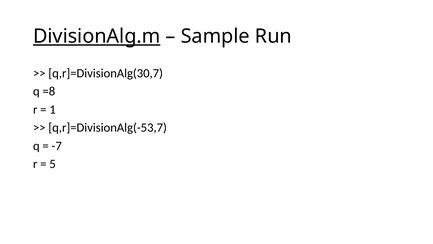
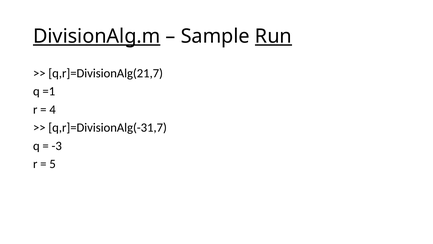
Run underline: none -> present
q,r]=DivisionAlg(30,7: q,r]=DivisionAlg(30,7 -> q,r]=DivisionAlg(21,7
=8: =8 -> =1
1: 1 -> 4
q,r]=DivisionAlg(-53,7: q,r]=DivisionAlg(-53,7 -> q,r]=DivisionAlg(-31,7
-7: -7 -> -3
